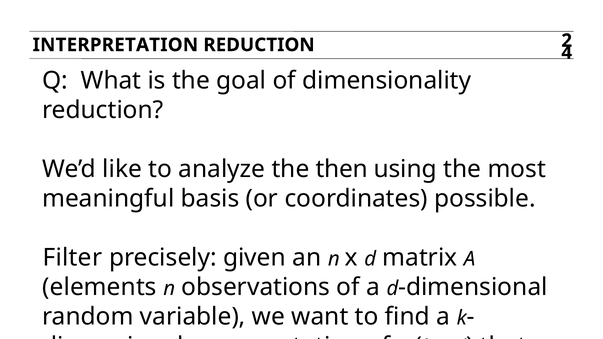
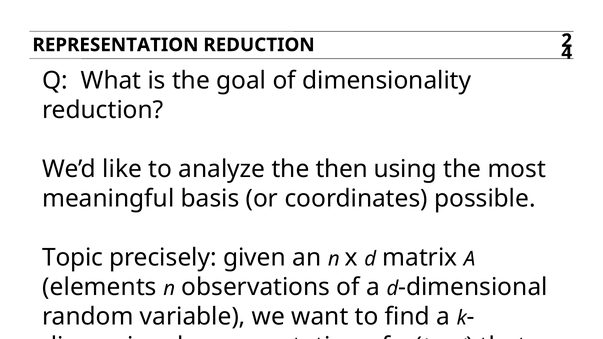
INTERPRETATION at (115, 45): INTERPRETATION -> REPRESENTATION
Filter: Filter -> Topic
